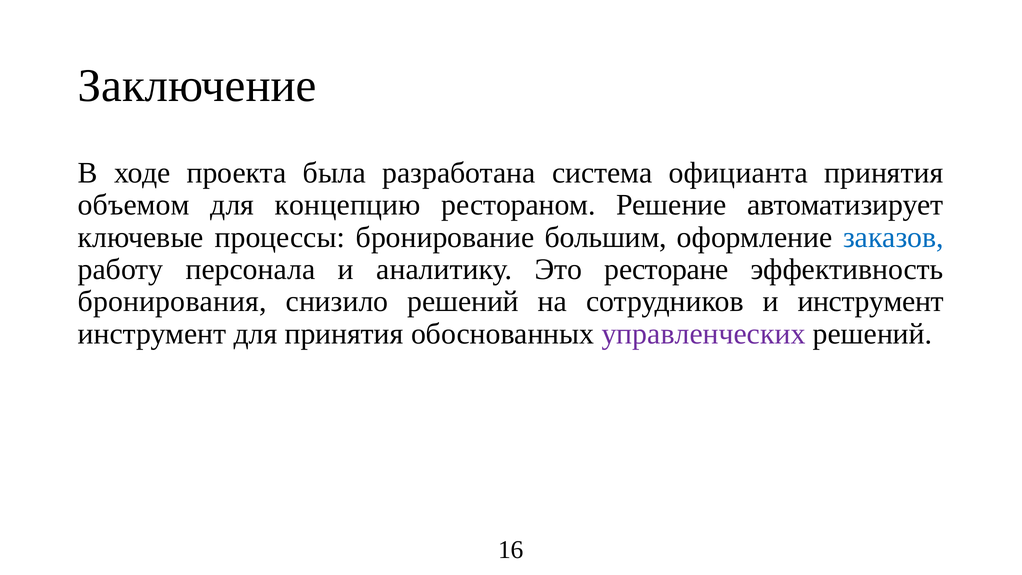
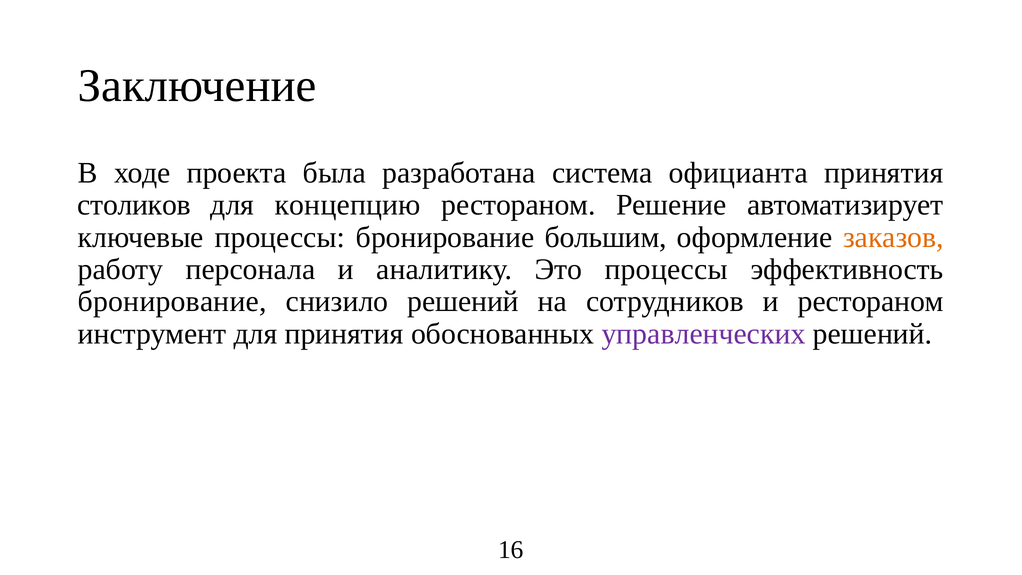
объемом: объемом -> столиков
заказов colour: blue -> orange
Это ресторане: ресторане -> процессы
бронирования at (172, 302): бронирования -> бронирование
и инструмент: инструмент -> рестораном
